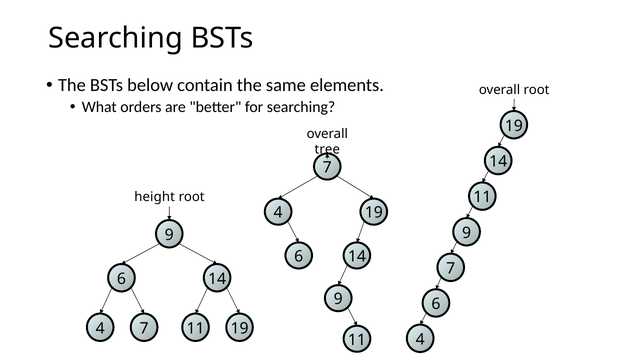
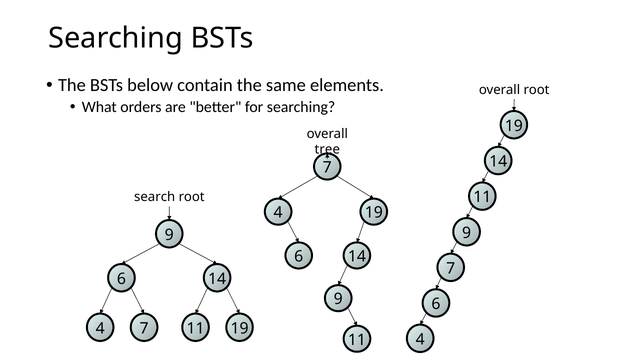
height: height -> search
